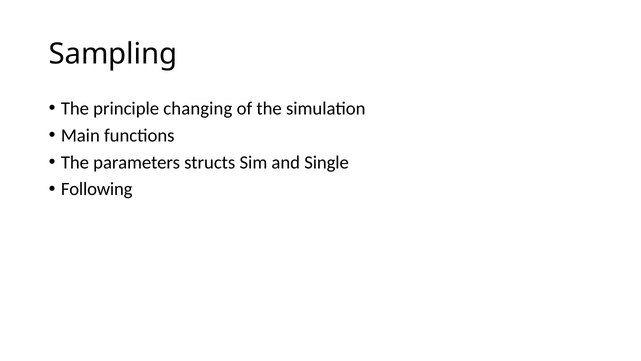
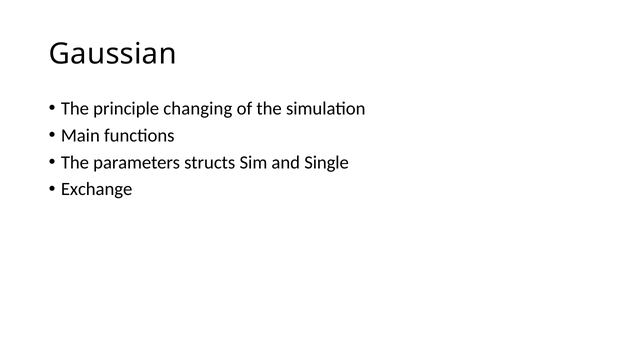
Sampling: Sampling -> Gaussian
Following: Following -> Exchange
